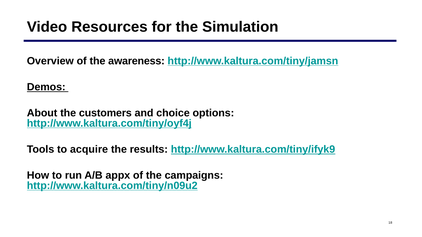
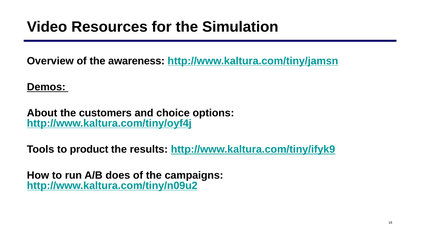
acquire: acquire -> product
appx: appx -> does
